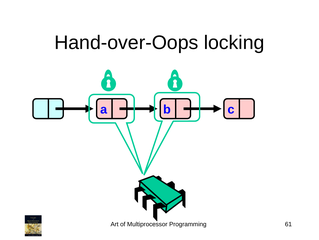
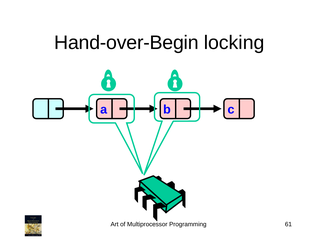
Hand-over-Oops: Hand-over-Oops -> Hand-over-Begin
